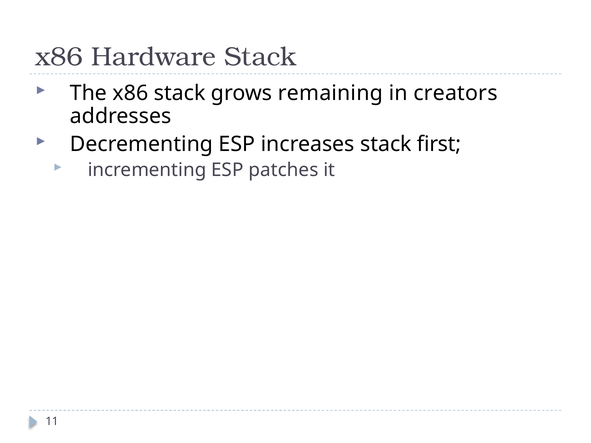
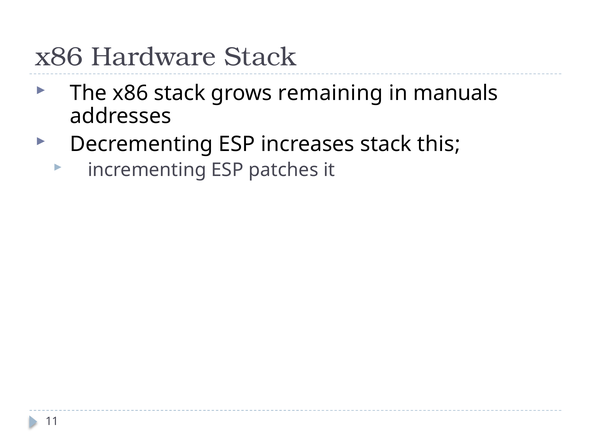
creators: creators -> manuals
first: first -> this
